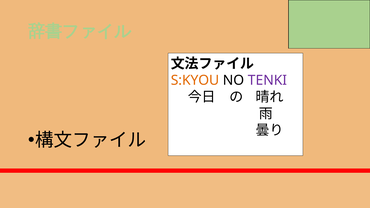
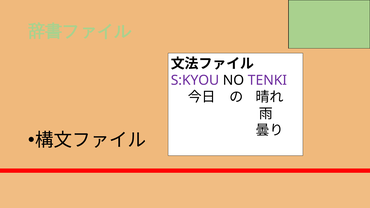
S:KYOU colour: orange -> purple
